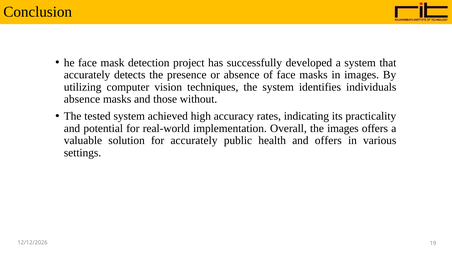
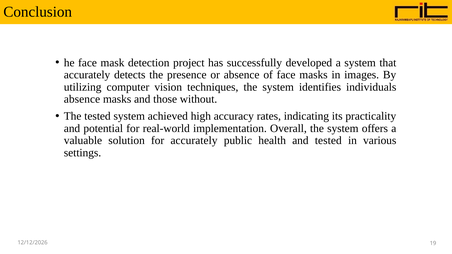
Overall the images: images -> system
and offers: offers -> tested
